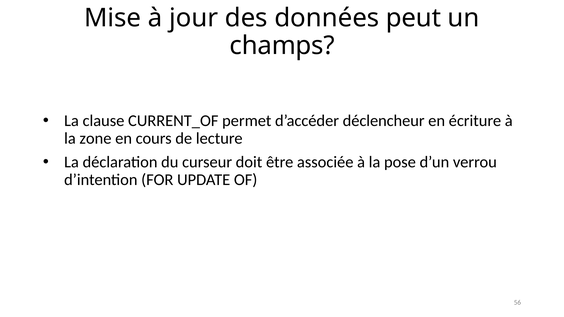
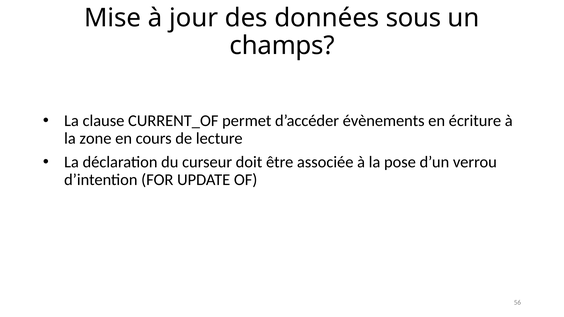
peut: peut -> sous
déclencheur: déclencheur -> évènements
